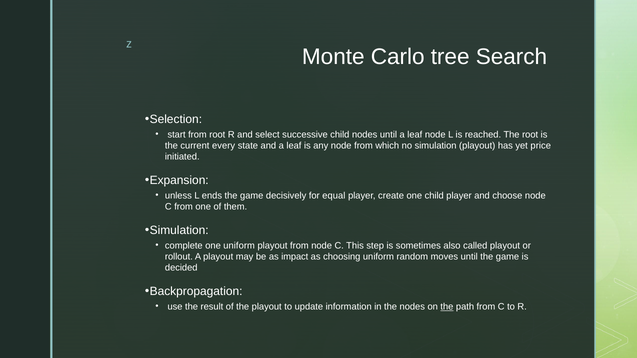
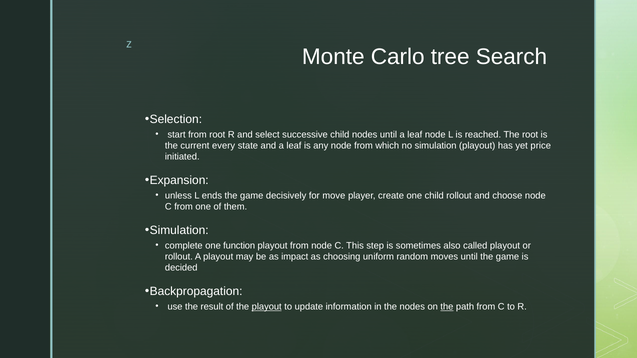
equal: equal -> move
child player: player -> rollout
one uniform: uniform -> function
playout at (267, 307) underline: none -> present
